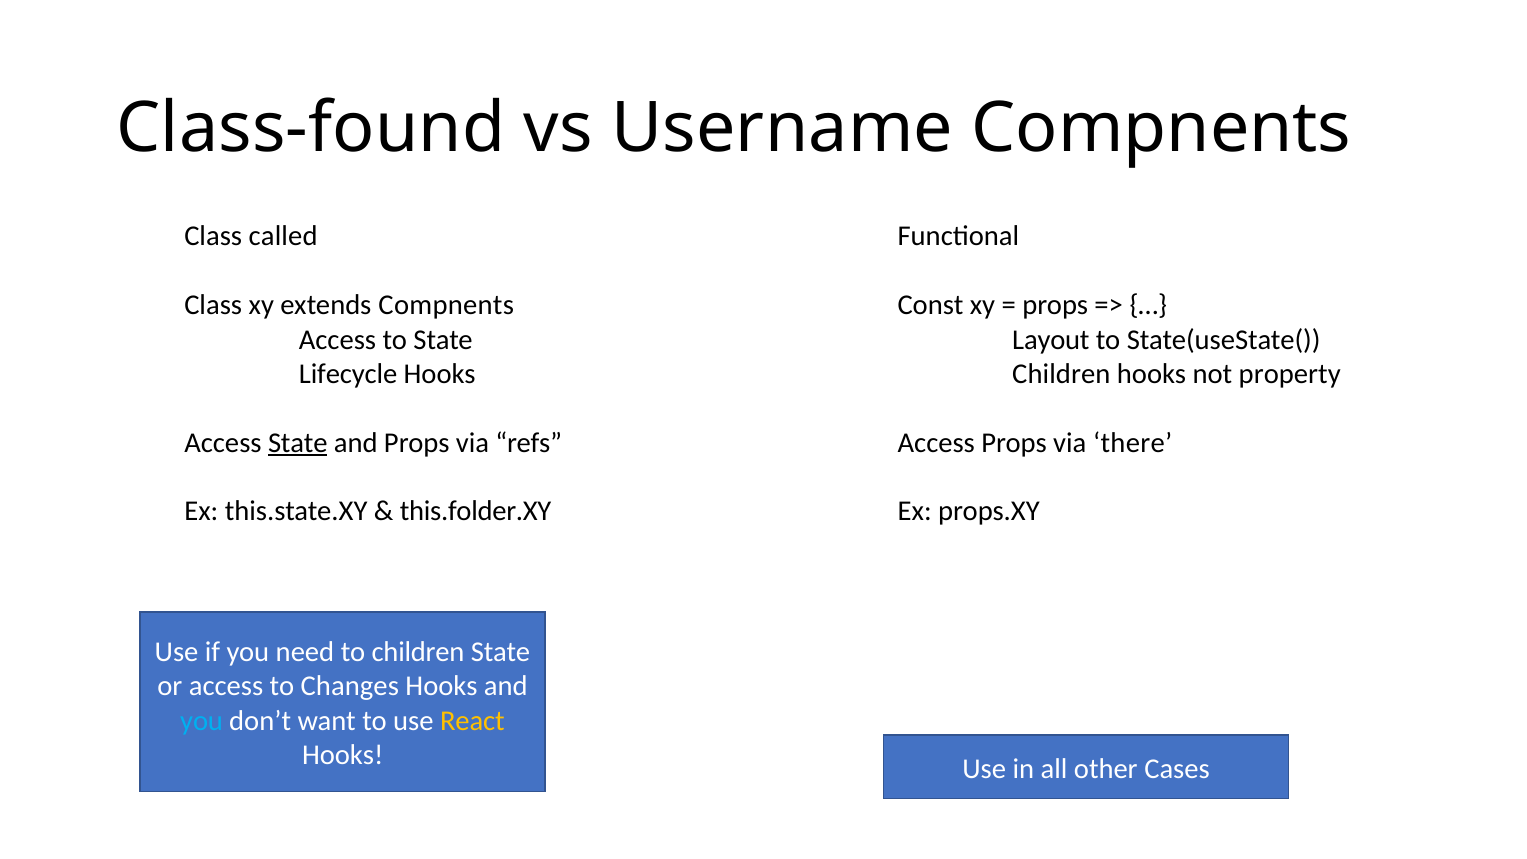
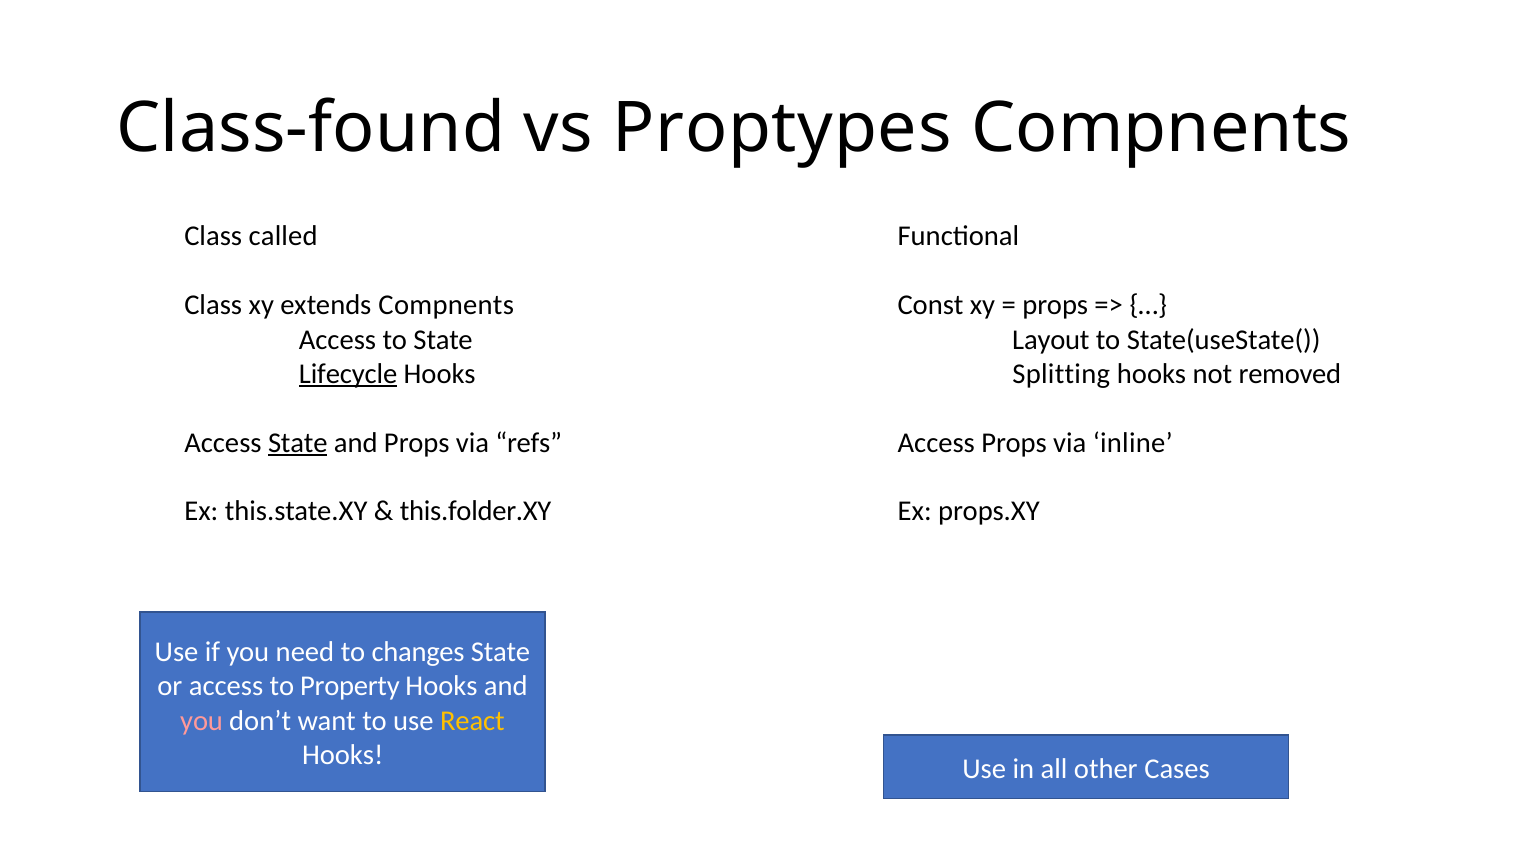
Username: Username -> Proptypes
Lifecycle underline: none -> present
Children at (1061, 374): Children -> Splitting
property: property -> removed
there: there -> inline
to children: children -> changes
Changes: Changes -> Property
you at (202, 721) colour: light blue -> pink
